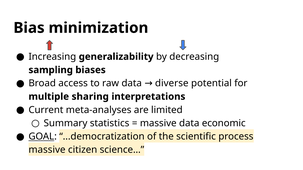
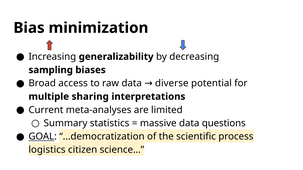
economic: economic -> questions
massive at (47, 150): massive -> logistics
